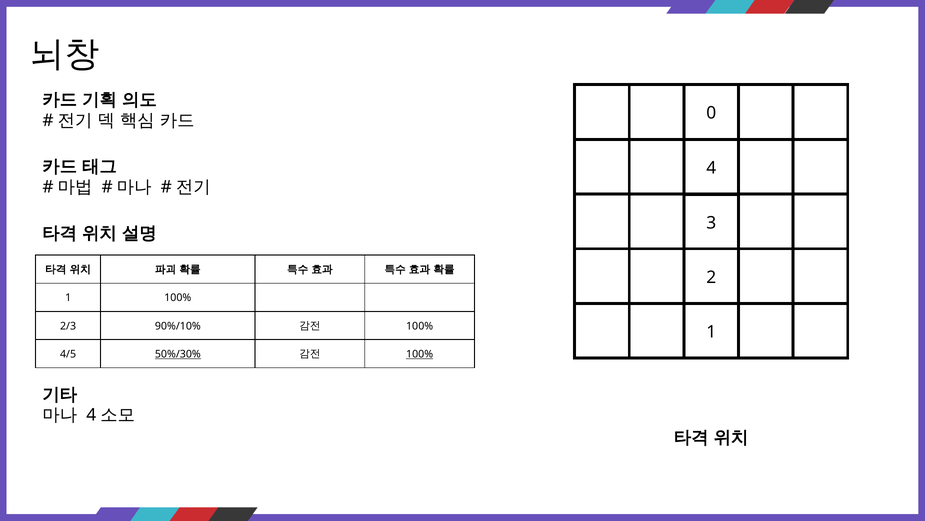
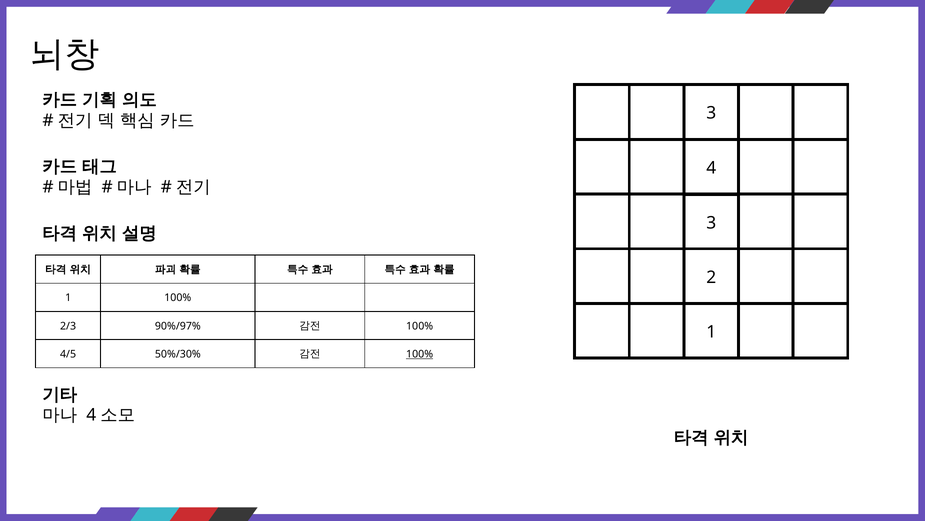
0 at (711, 113): 0 -> 3
90%/10%: 90%/10% -> 90%/97%
50%/30% underline: present -> none
